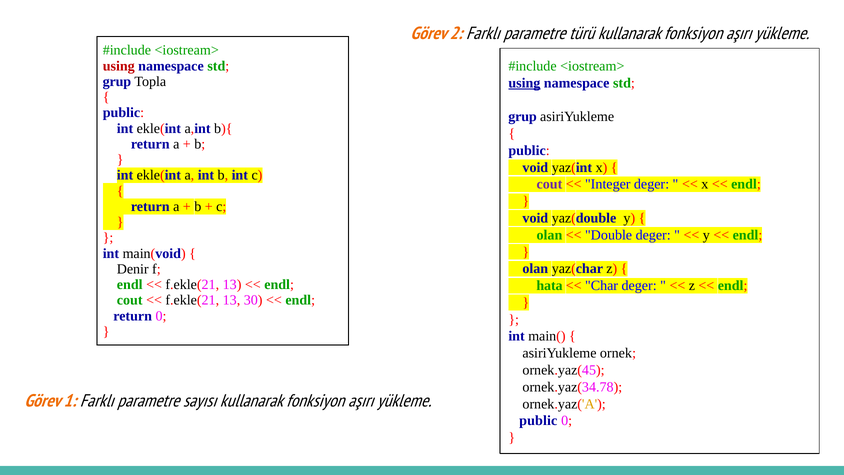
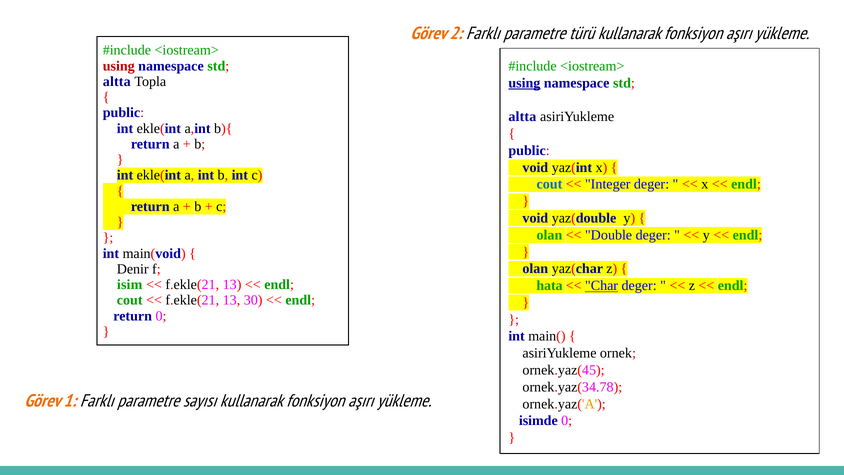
grup at (117, 81): grup -> altta
grup at (523, 117): grup -> altta
cout at (549, 184) colour: purple -> blue
endl at (130, 285): endl -> isim
Char underline: none -> present
public at (538, 421): public -> isimde
